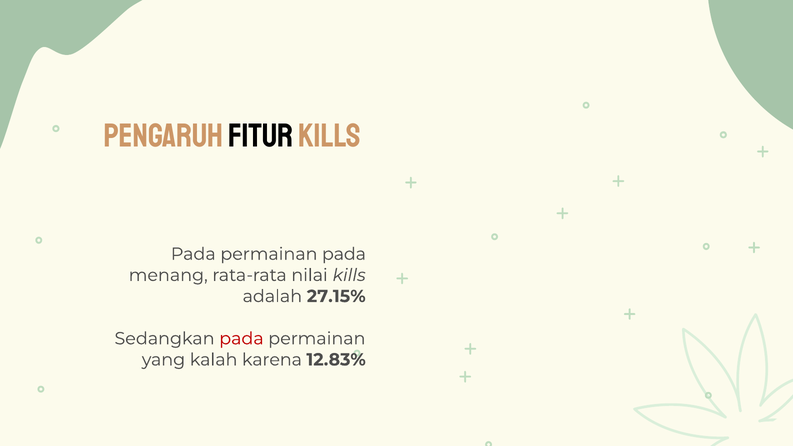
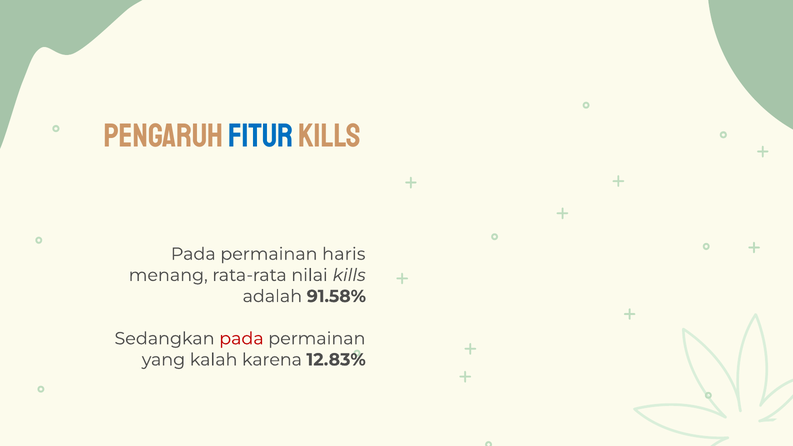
FITUR colour: black -> blue
permainan pada: pada -> haris
27.15%: 27.15% -> 91.58%
